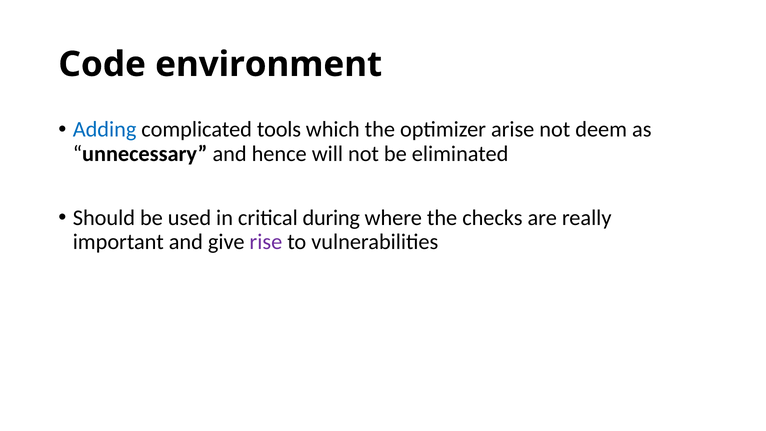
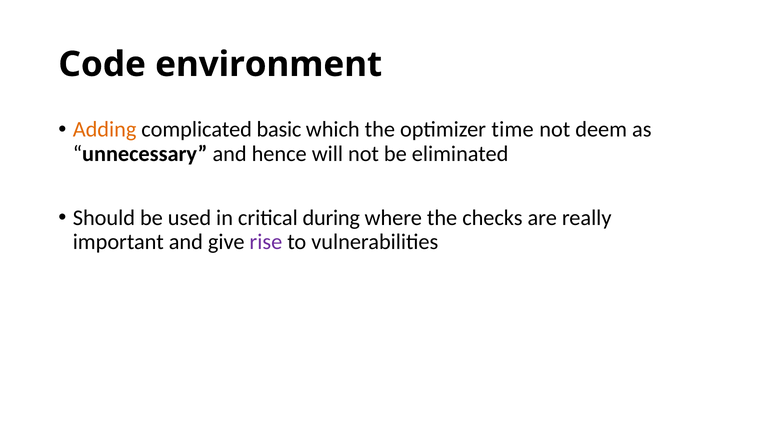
Adding colour: blue -> orange
tools: tools -> basic
arise: arise -> time
